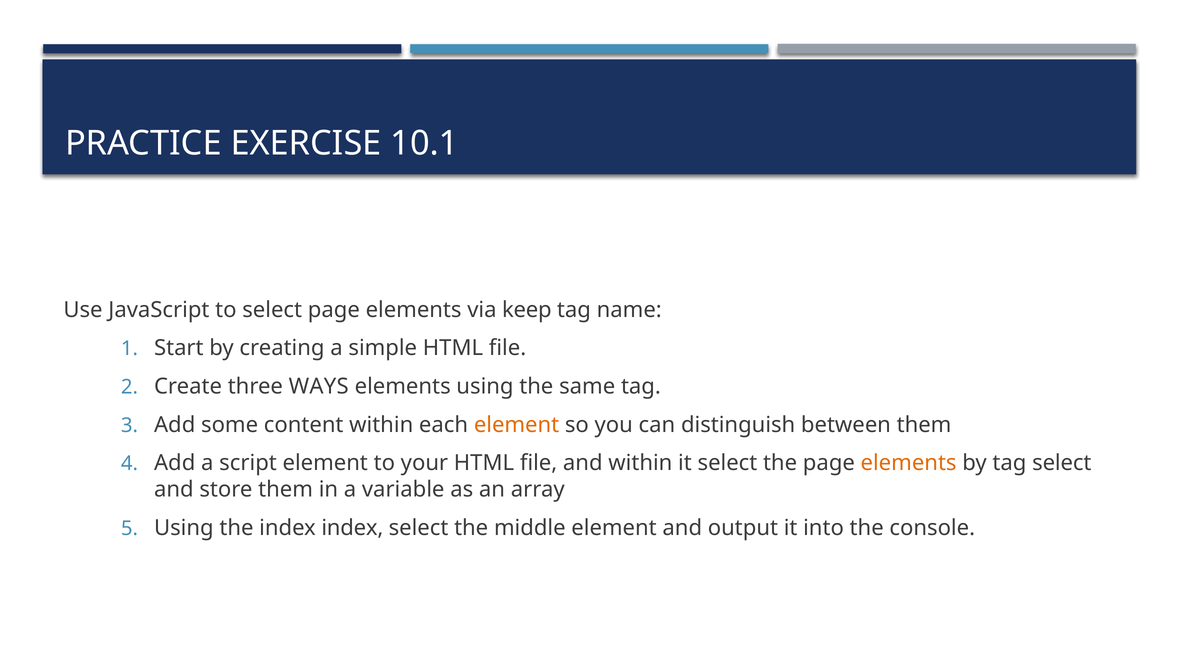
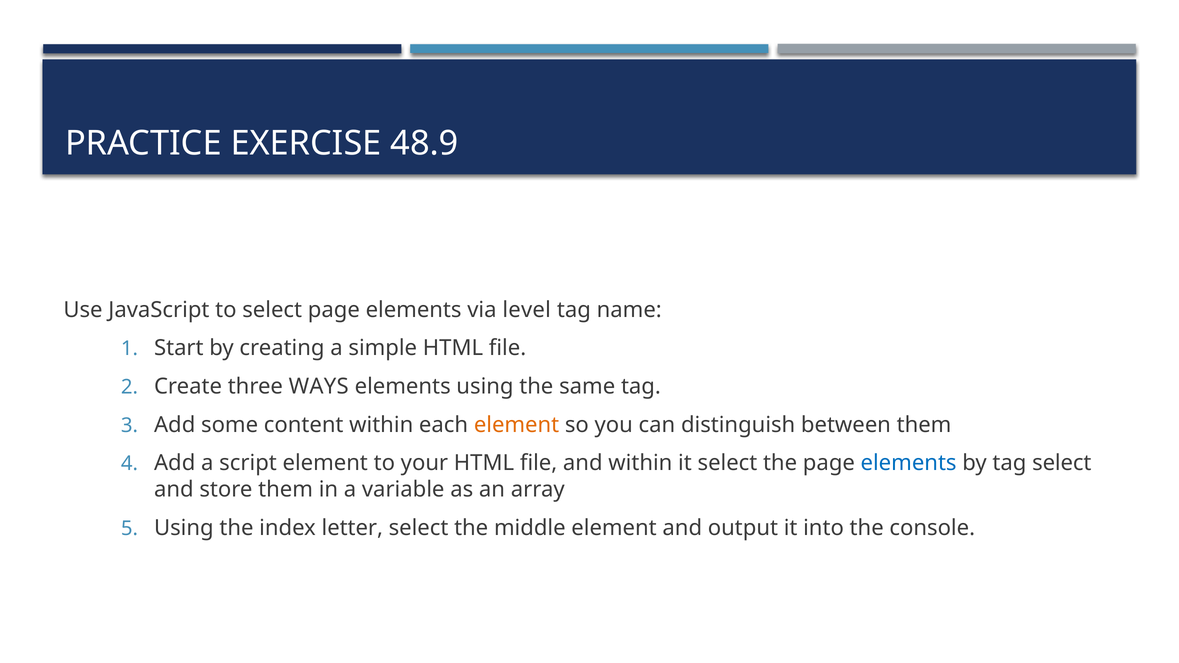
10.1: 10.1 -> 48.9
keep: keep -> level
elements at (909, 463) colour: orange -> blue
index index: index -> letter
